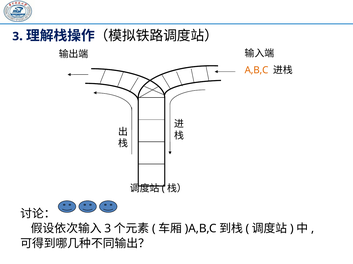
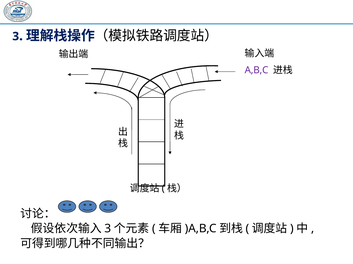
A,B,C colour: orange -> purple
